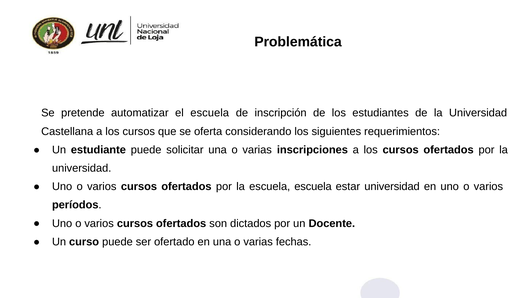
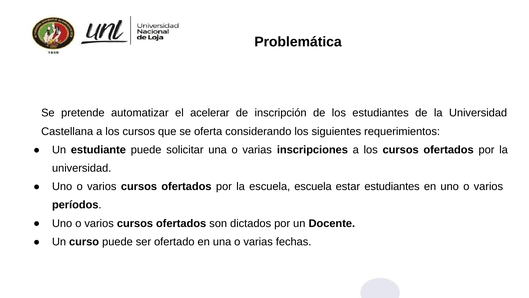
el escuela: escuela -> acelerar
estar universidad: universidad -> estudiantes
